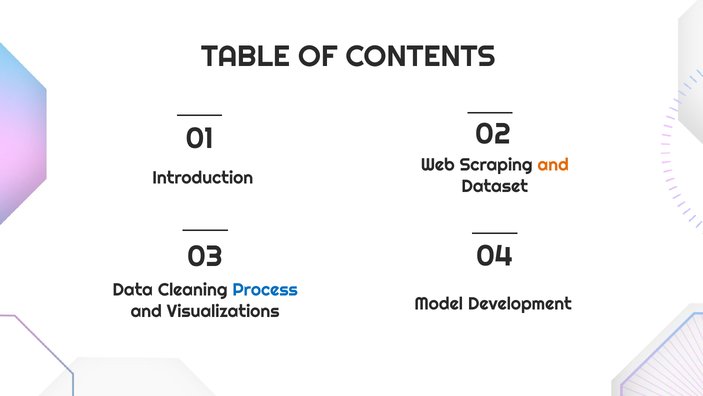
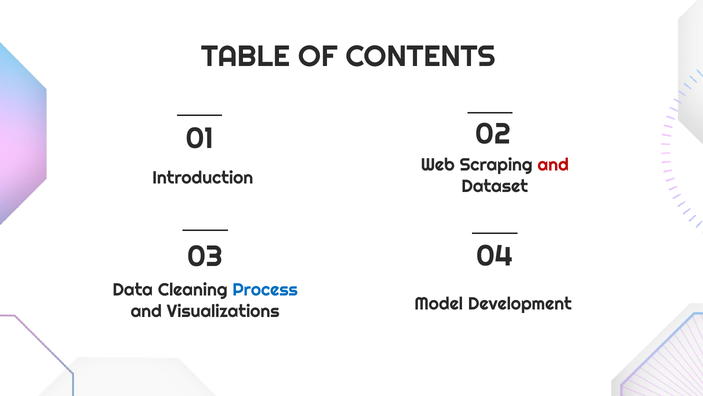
and at (553, 165) colour: orange -> red
